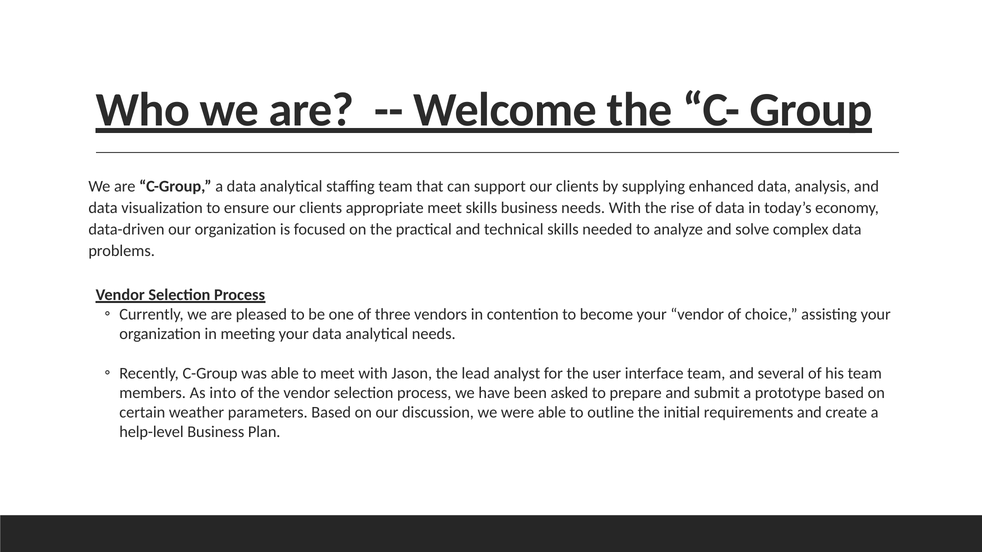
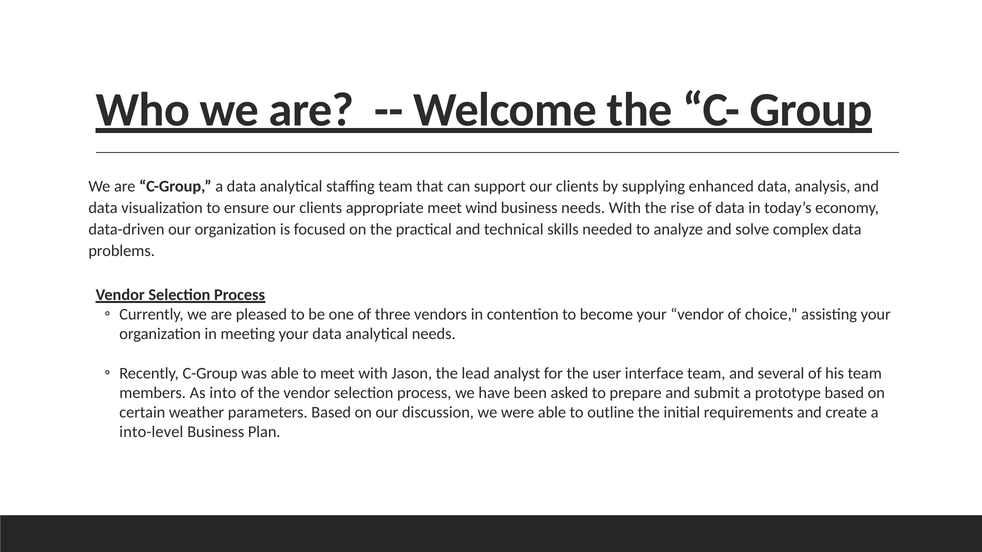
meet skills: skills -> wind
help-level: help-level -> into-level
